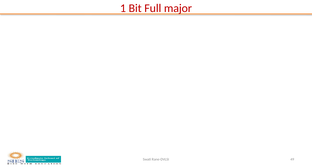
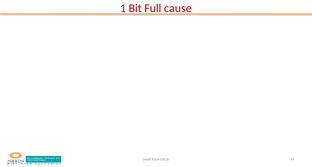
major: major -> cause
